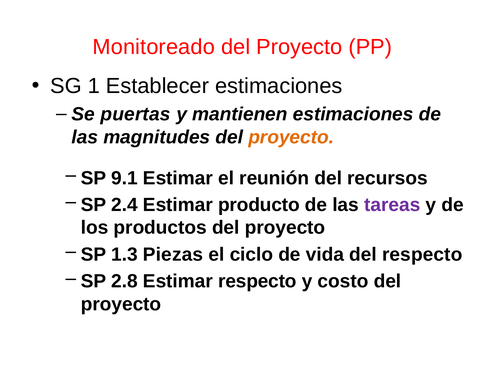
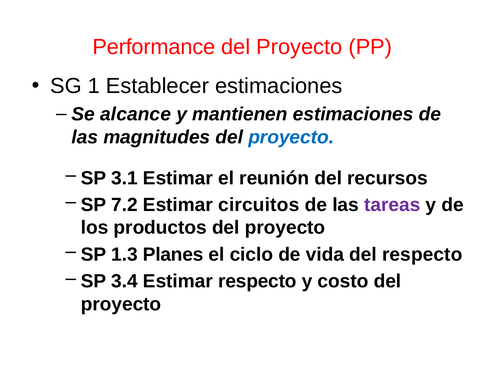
Monitoreado: Monitoreado -> Performance
puertas: puertas -> alcance
proyecto at (291, 137) colour: orange -> blue
9.1: 9.1 -> 3.1
2.4: 2.4 -> 7.2
producto: producto -> circuitos
Piezas: Piezas -> Planes
2.8: 2.8 -> 3.4
